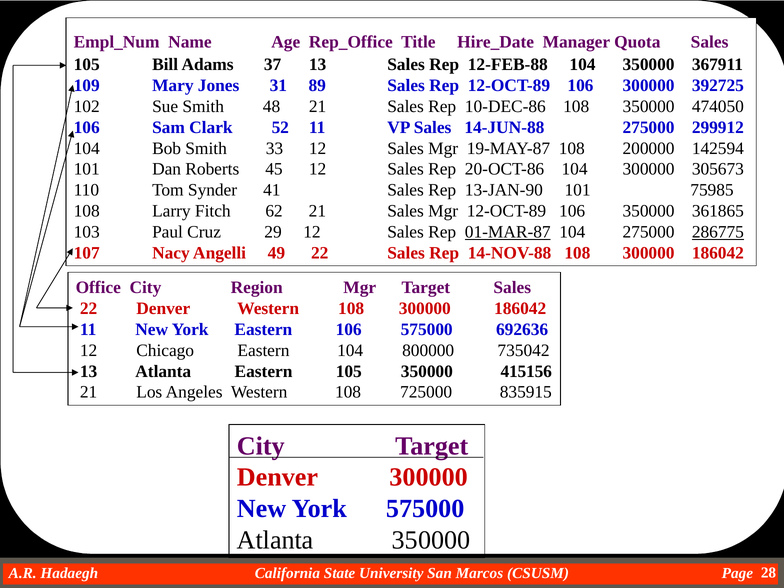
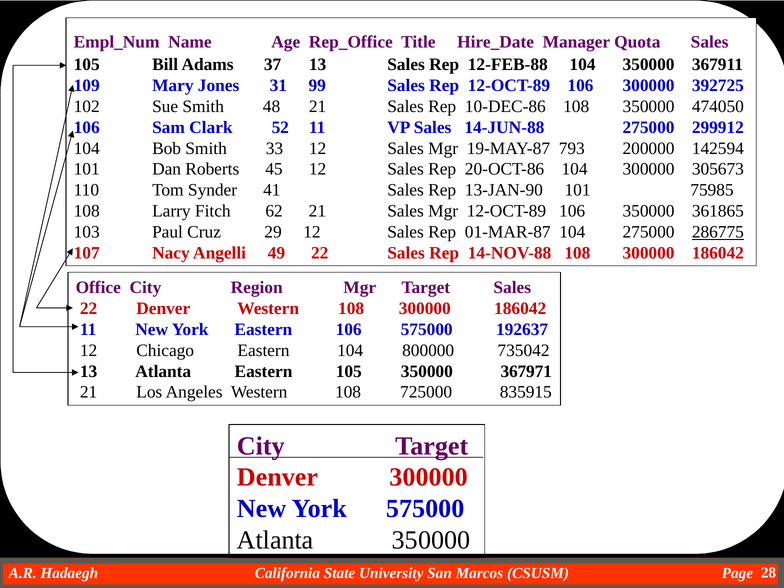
89: 89 -> 99
19-MAY-87 108: 108 -> 793
01-MAR-87 underline: present -> none
692636: 692636 -> 192637
415156: 415156 -> 367971
